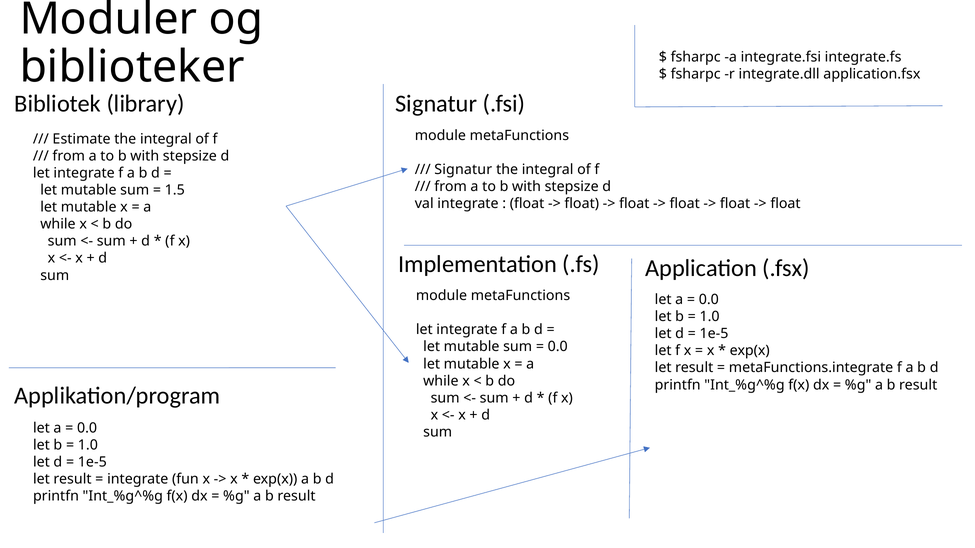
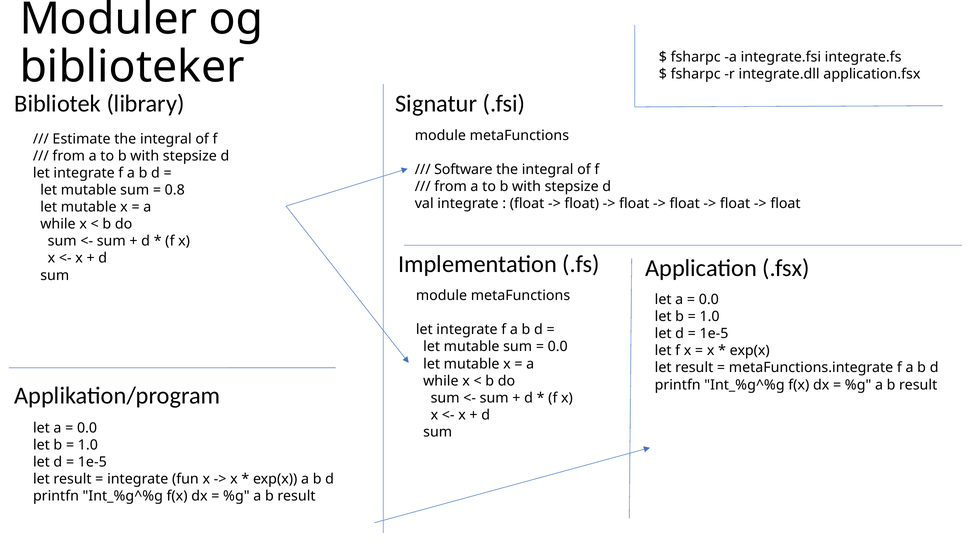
Signatur at (463, 170): Signatur -> Software
1.5: 1.5 -> 0.8
